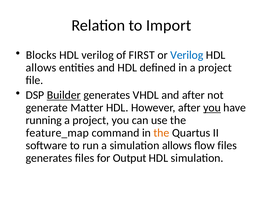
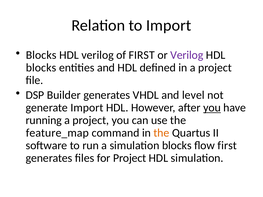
Verilog at (187, 55) colour: blue -> purple
allows at (41, 68): allows -> blocks
Builder underline: present -> none
and after: after -> level
generate Matter: Matter -> Import
simulation allows: allows -> blocks
flow files: files -> first
for Output: Output -> Project
